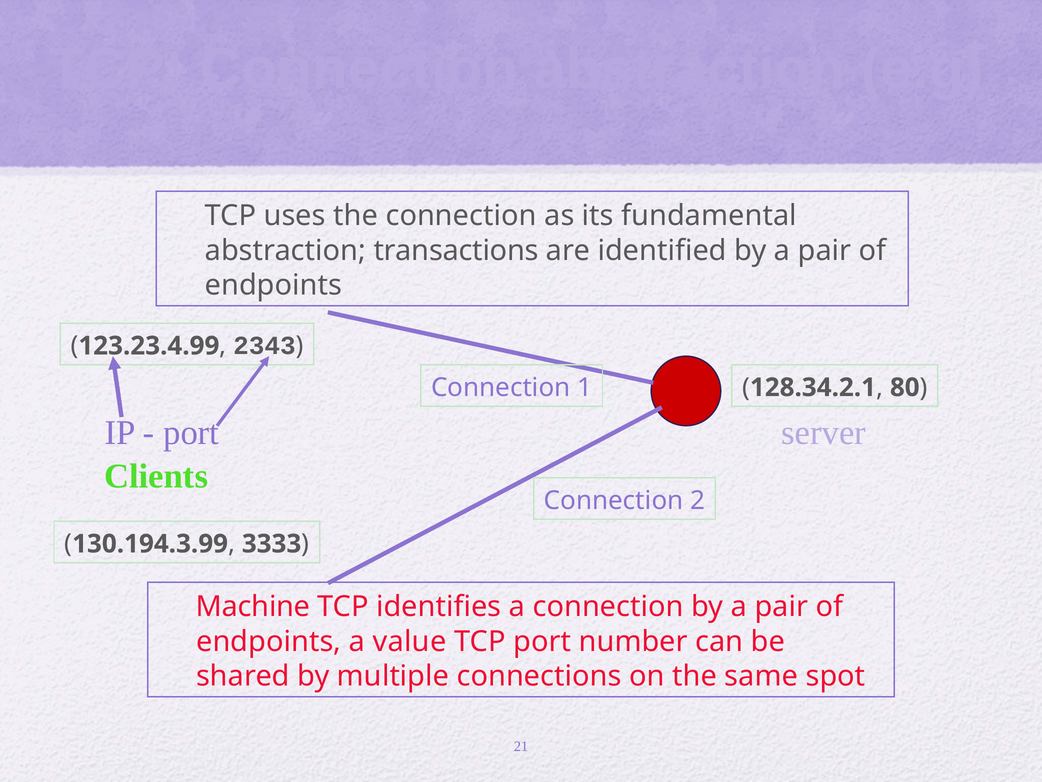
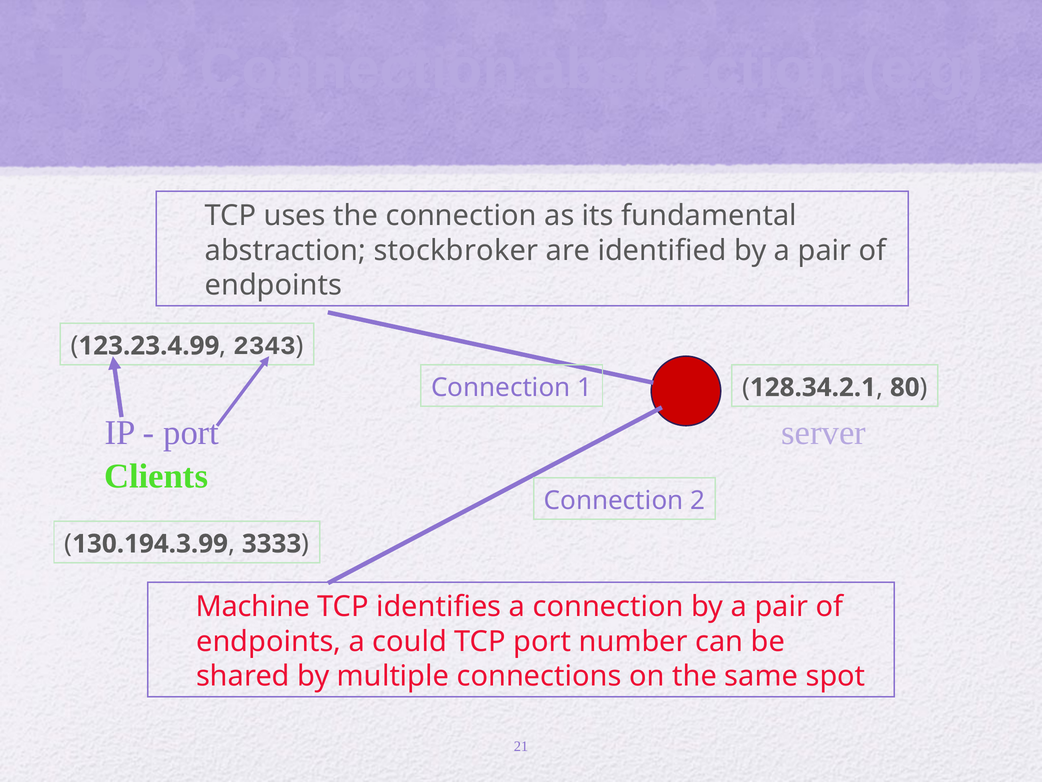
transactions: transactions -> stockbroker
value: value -> could
